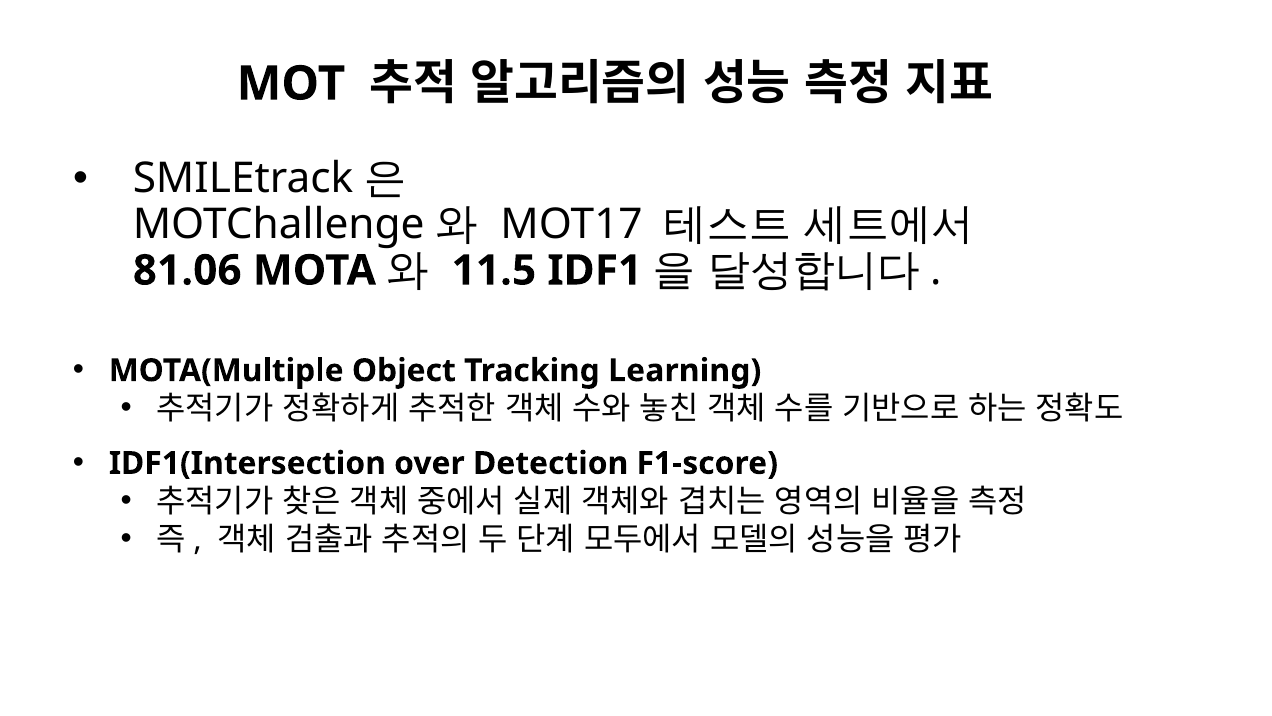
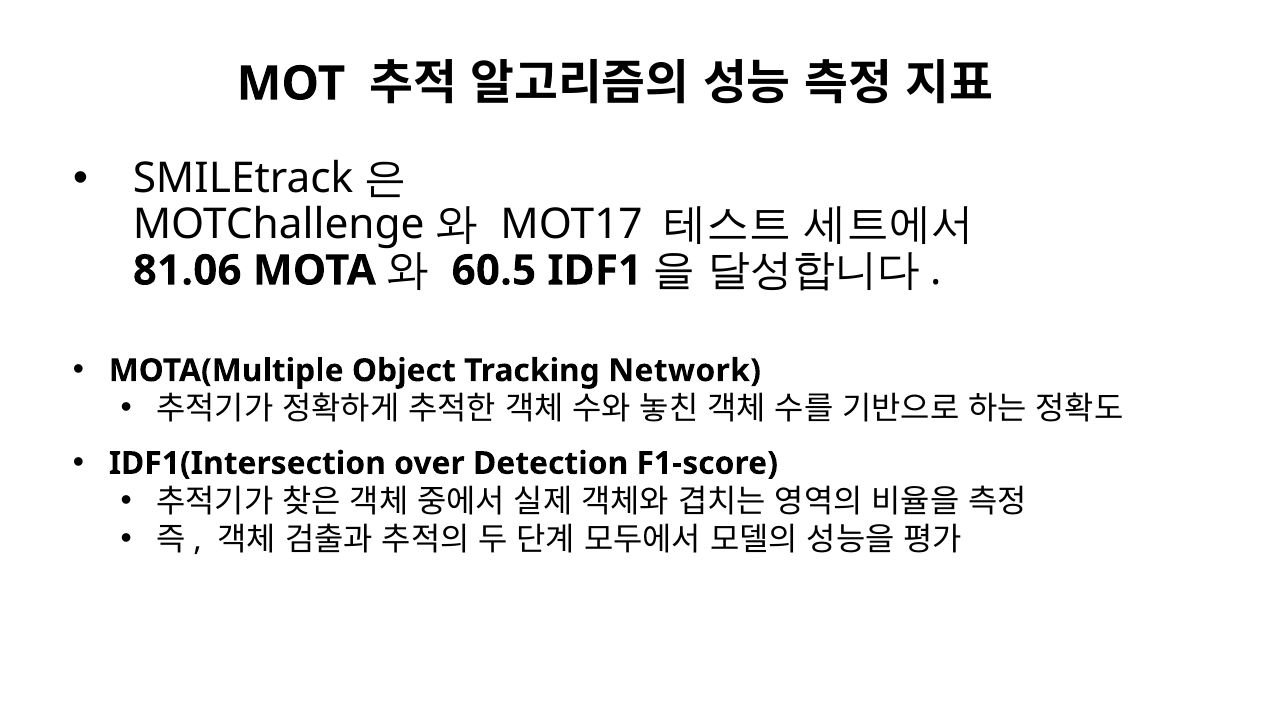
11.5: 11.5 -> 60.5
Learning: Learning -> Network
